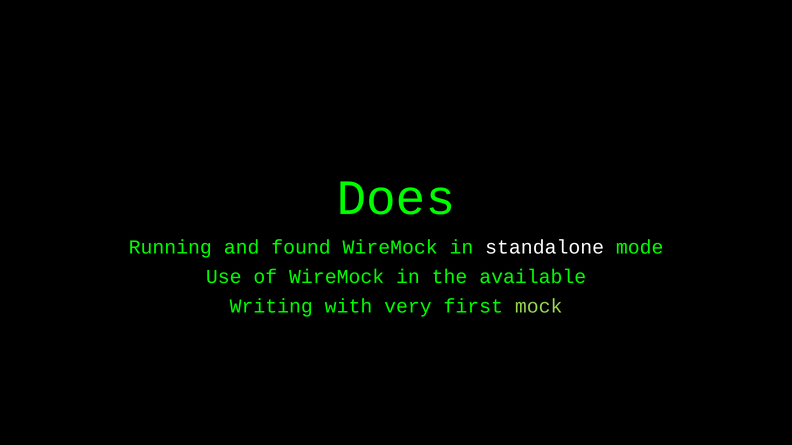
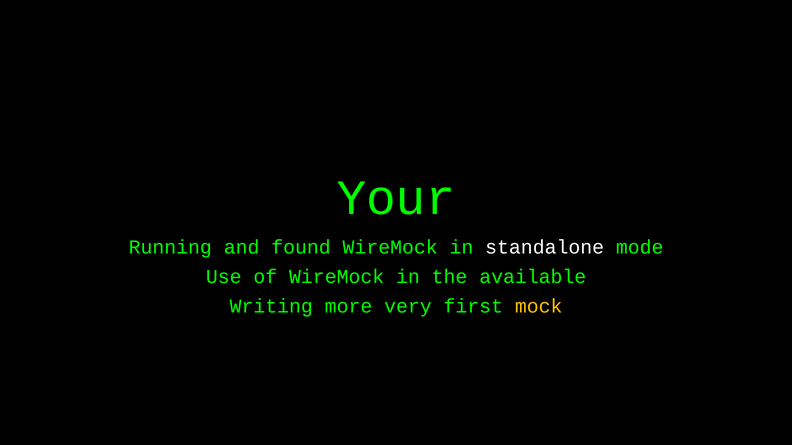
Does: Does -> Your
with: with -> more
mock colour: light green -> yellow
